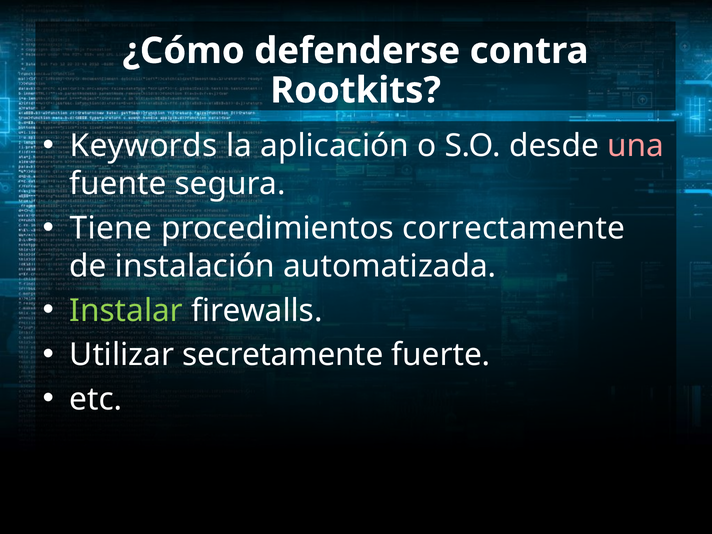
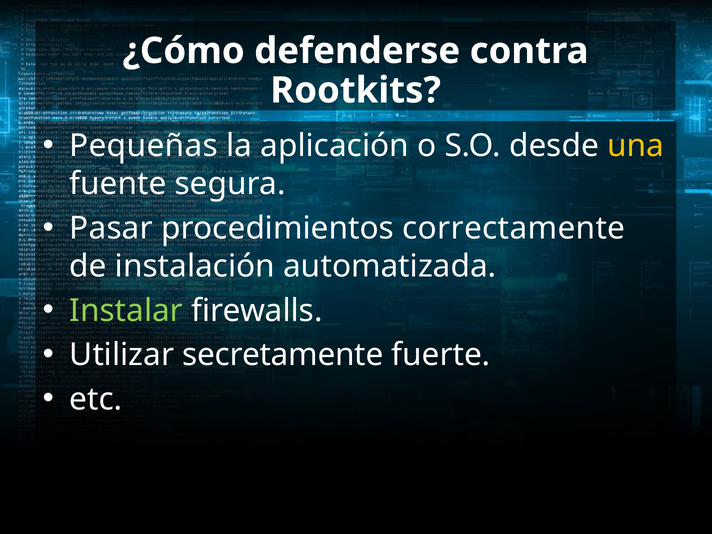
Keywords: Keywords -> Pequeñas
una colour: pink -> yellow
Tiene: Tiene -> Pasar
